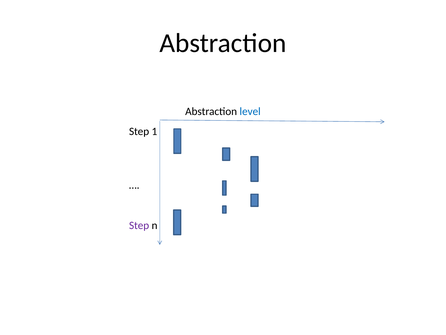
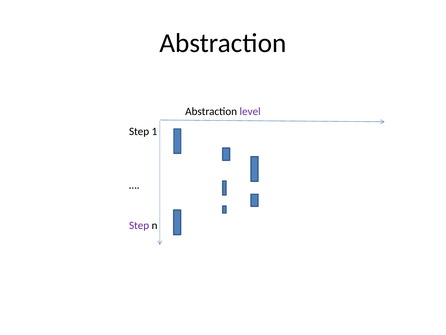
level colour: blue -> purple
